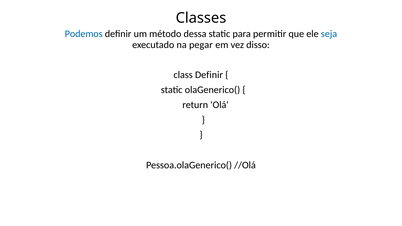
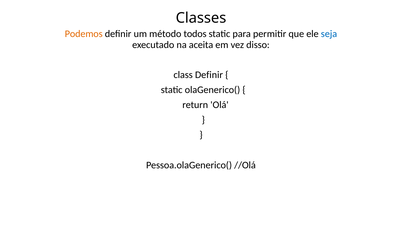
Podemos colour: blue -> orange
dessa: dessa -> todos
pegar: pegar -> aceita
